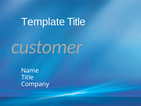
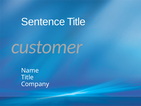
Template: Template -> Sentence
